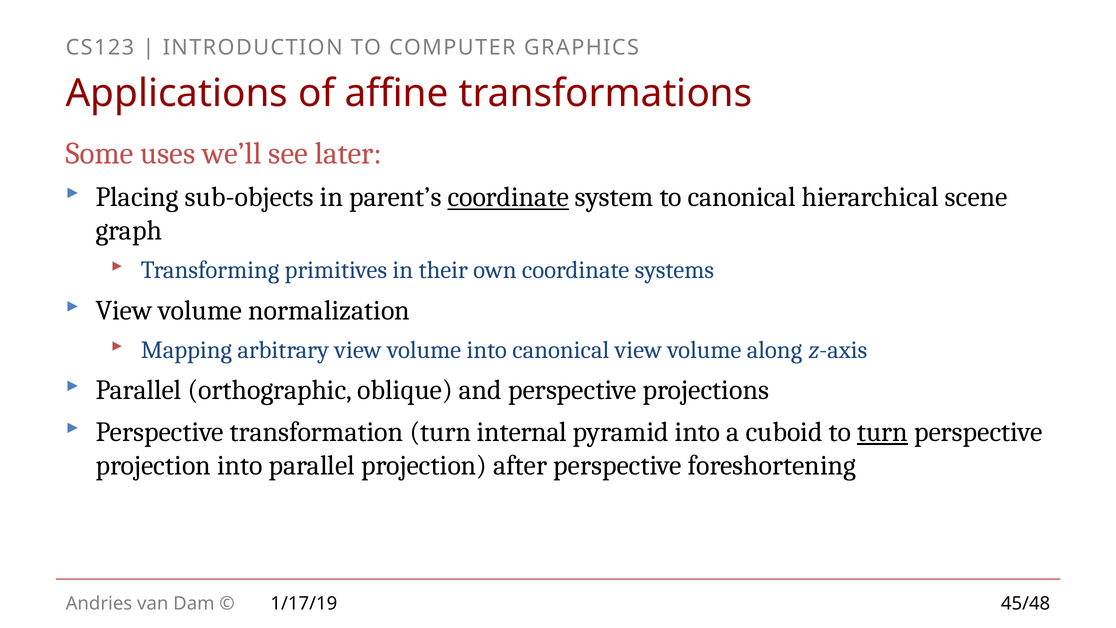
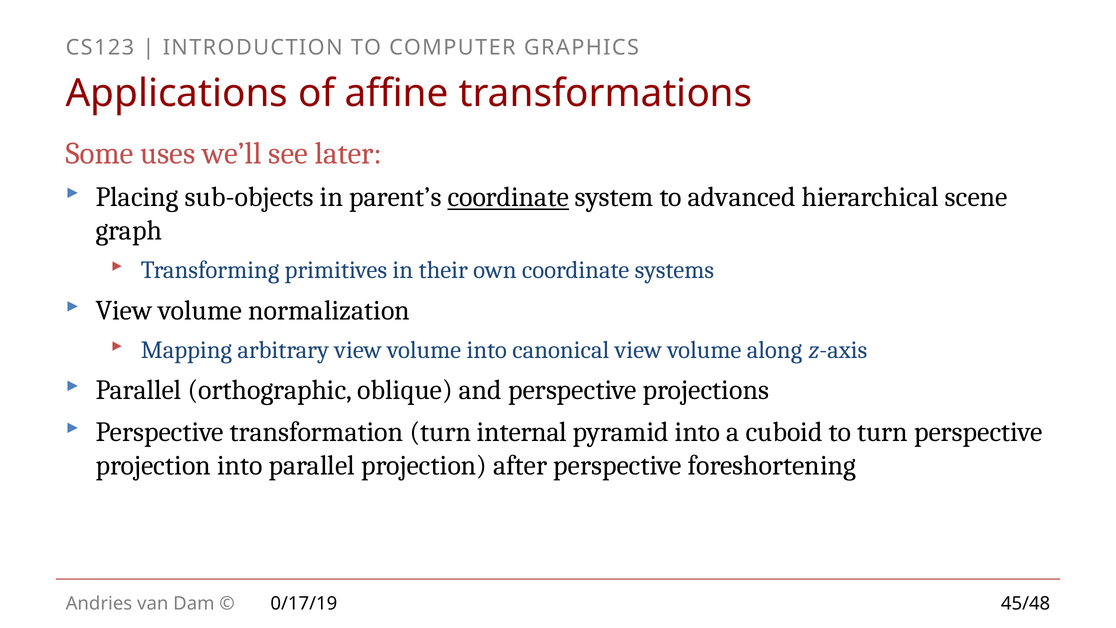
to canonical: canonical -> advanced
turn at (883, 432) underline: present -> none
1/17/19: 1/17/19 -> 0/17/19
